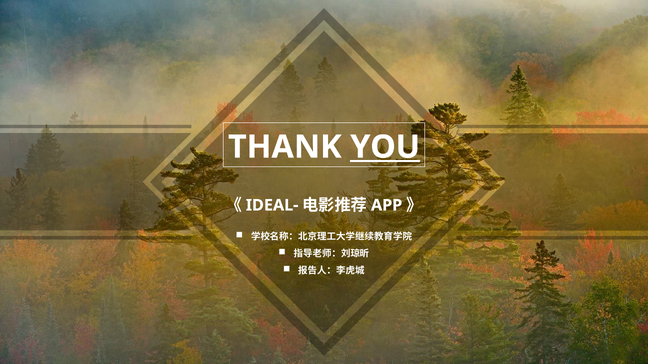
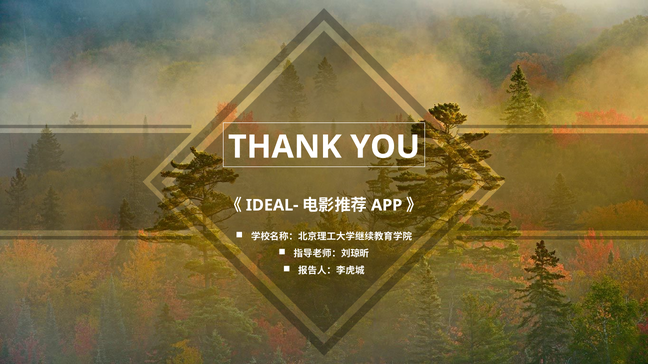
YOU underline: present -> none
